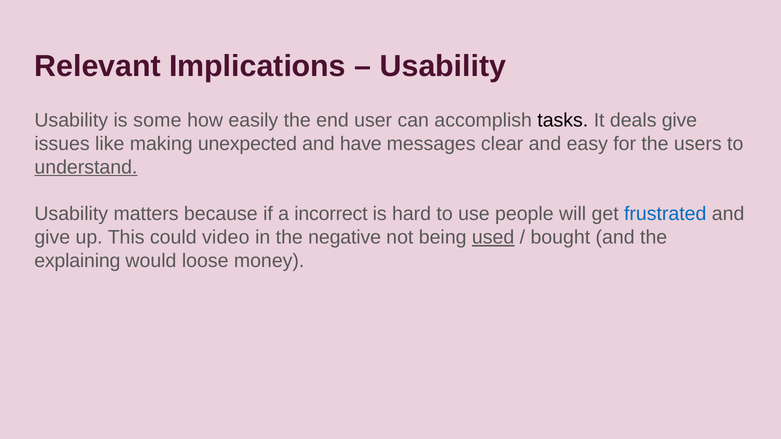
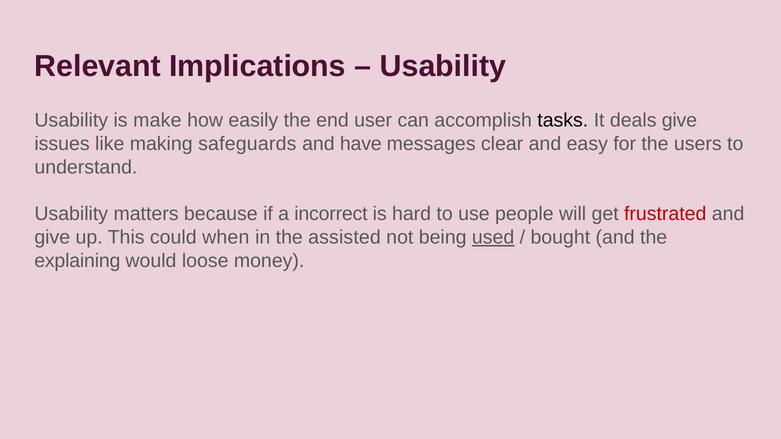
some: some -> make
unexpected: unexpected -> safeguards
understand underline: present -> none
frustrated colour: blue -> red
video: video -> when
negative: negative -> assisted
